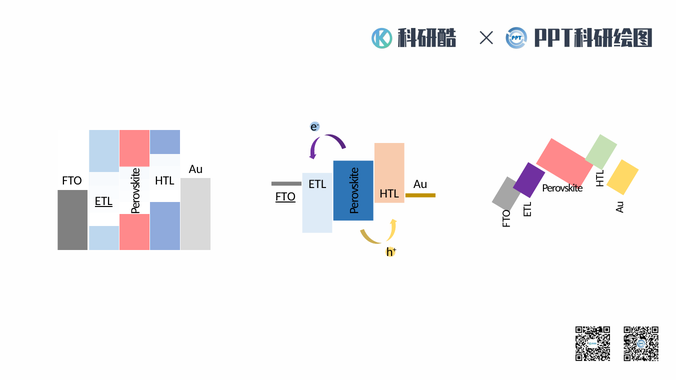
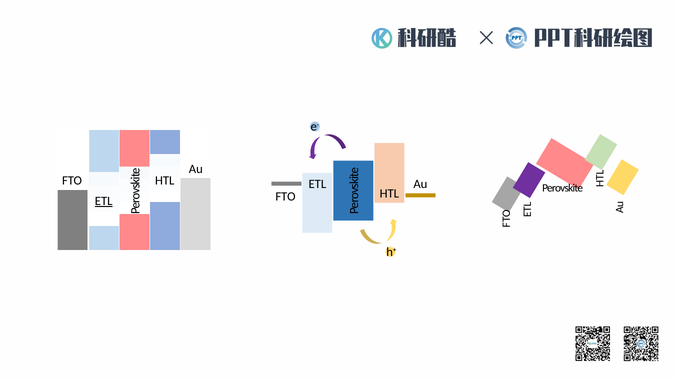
FTO at (285, 197) underline: present -> none
